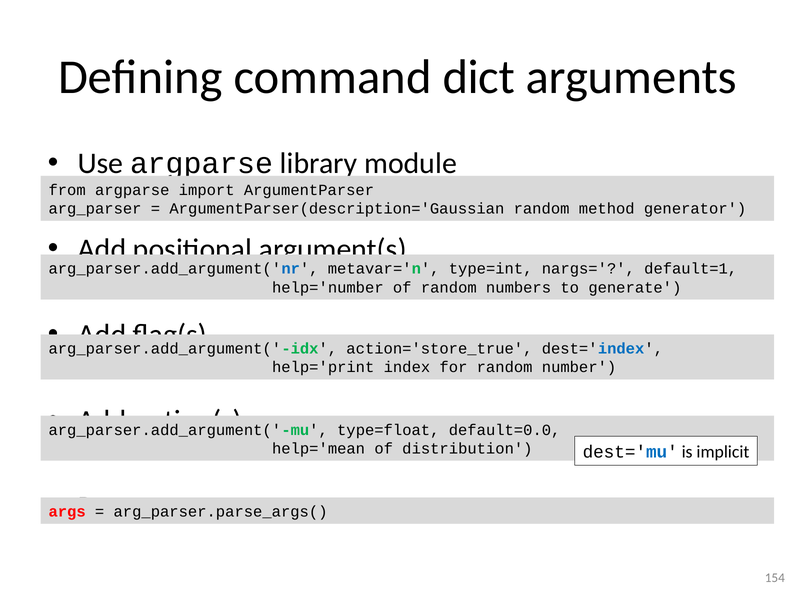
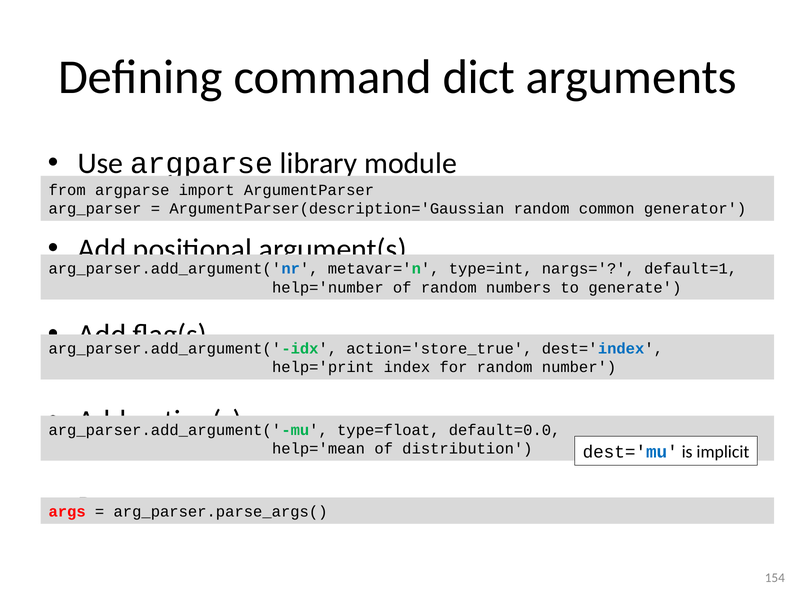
method: method -> common
